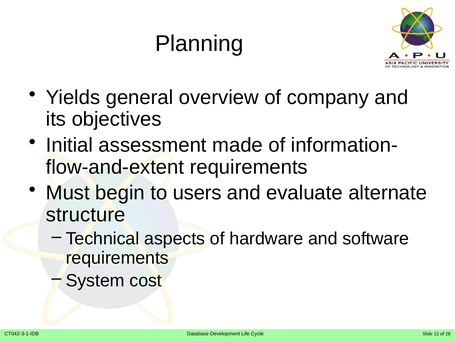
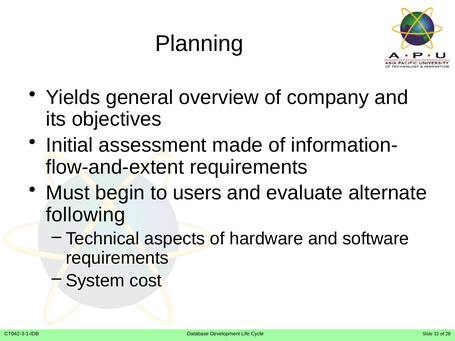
structure: structure -> following
